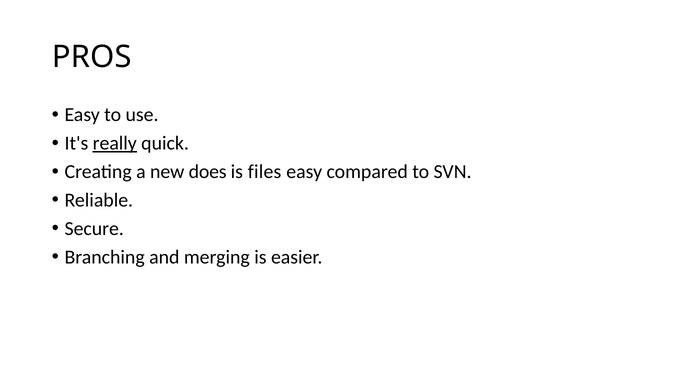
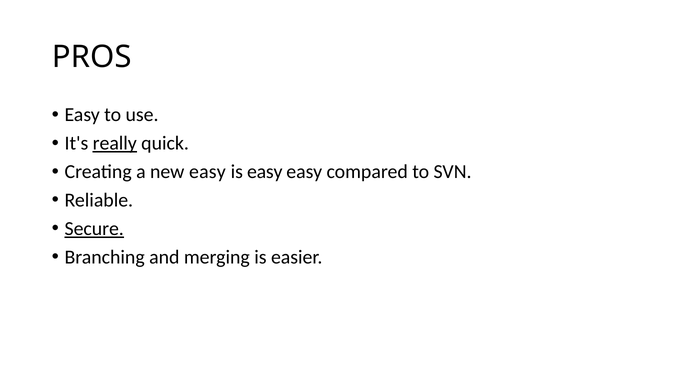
new does: does -> easy
is files: files -> easy
Secure underline: none -> present
